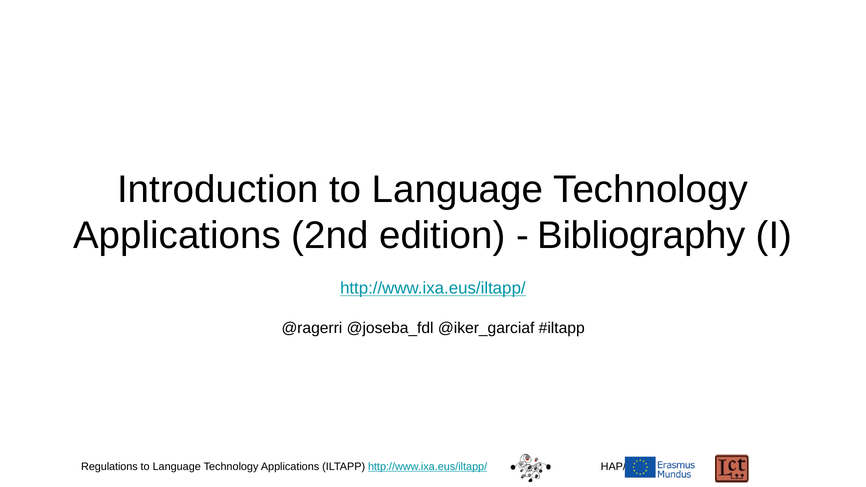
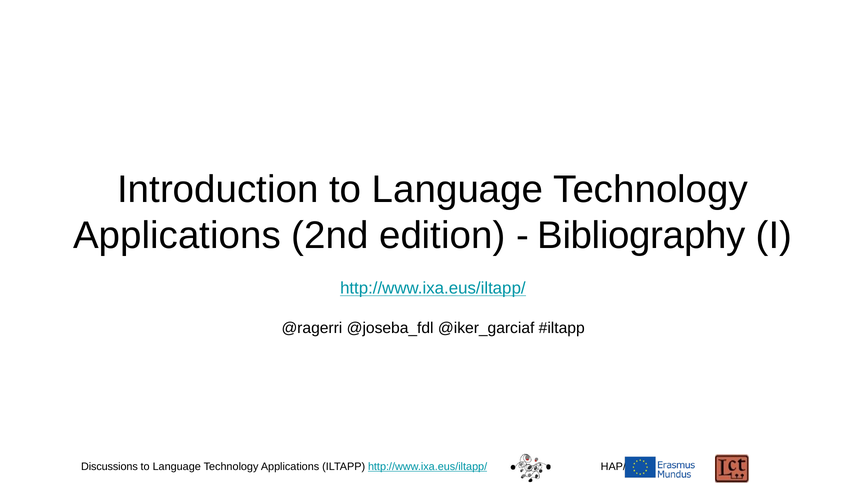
Regulations: Regulations -> Discussions
